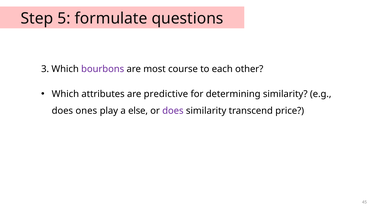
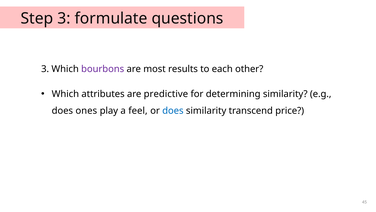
Step 5: 5 -> 3
course: course -> results
else: else -> feel
does at (173, 111) colour: purple -> blue
